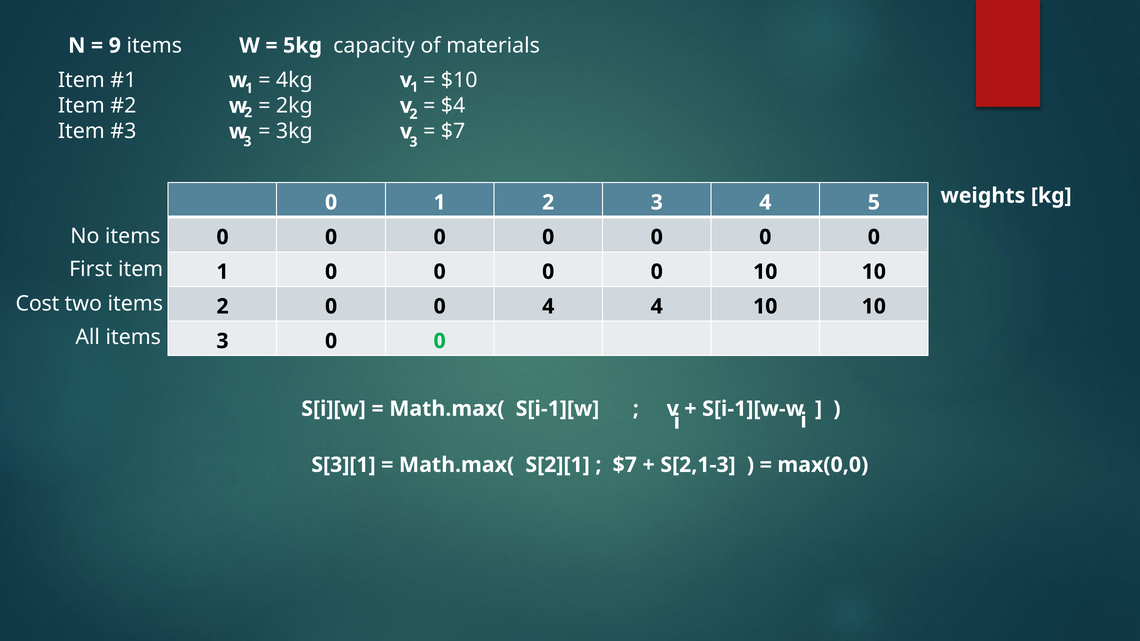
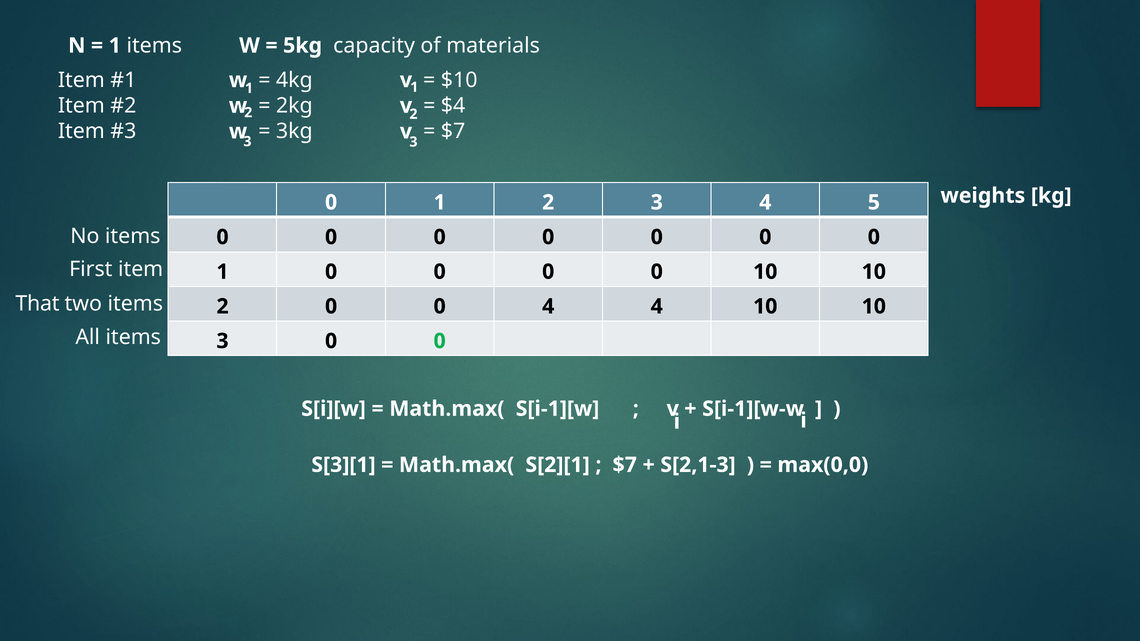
9 at (115, 46): 9 -> 1
Cost: Cost -> That
